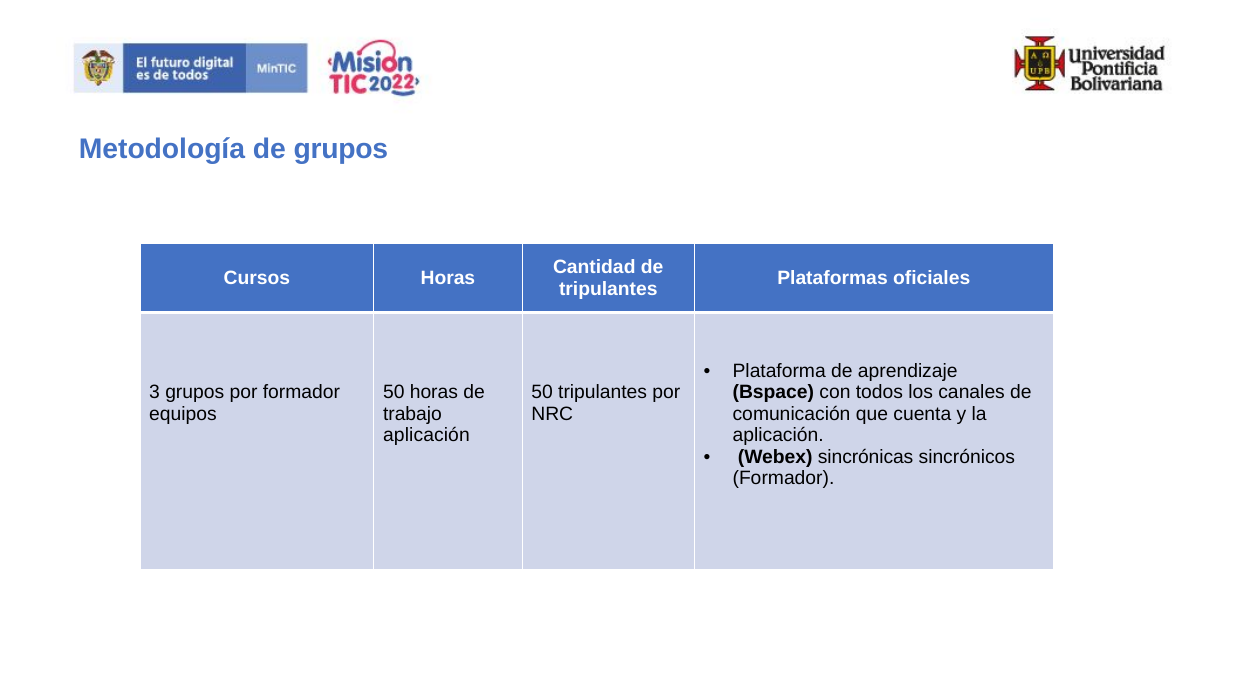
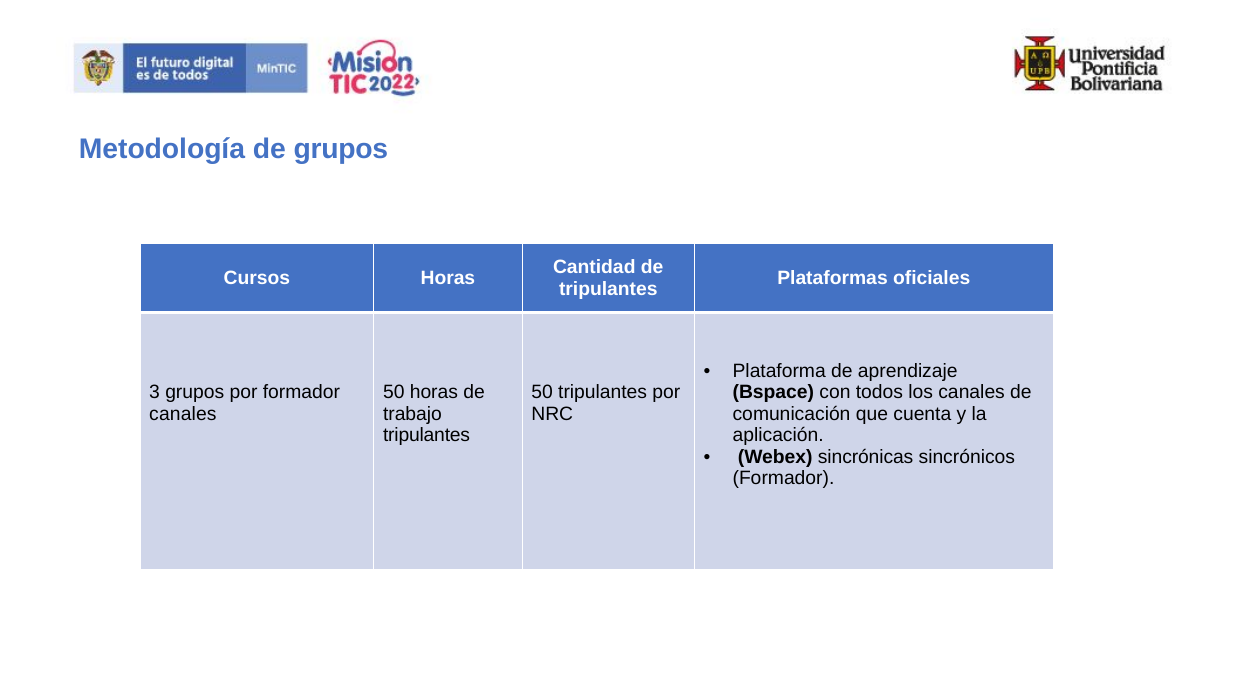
equipos at (183, 414): equipos -> canales
aplicación at (426, 435): aplicación -> tripulantes
